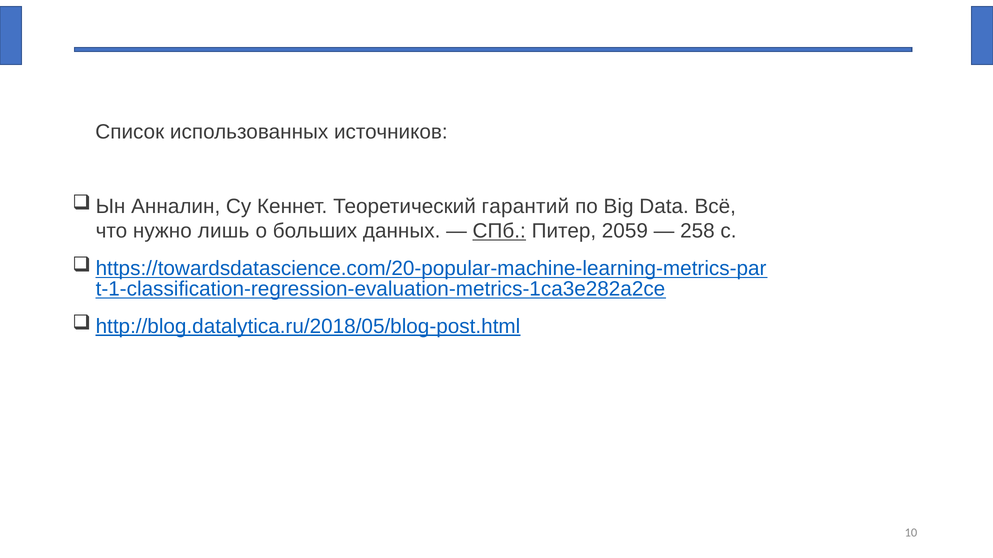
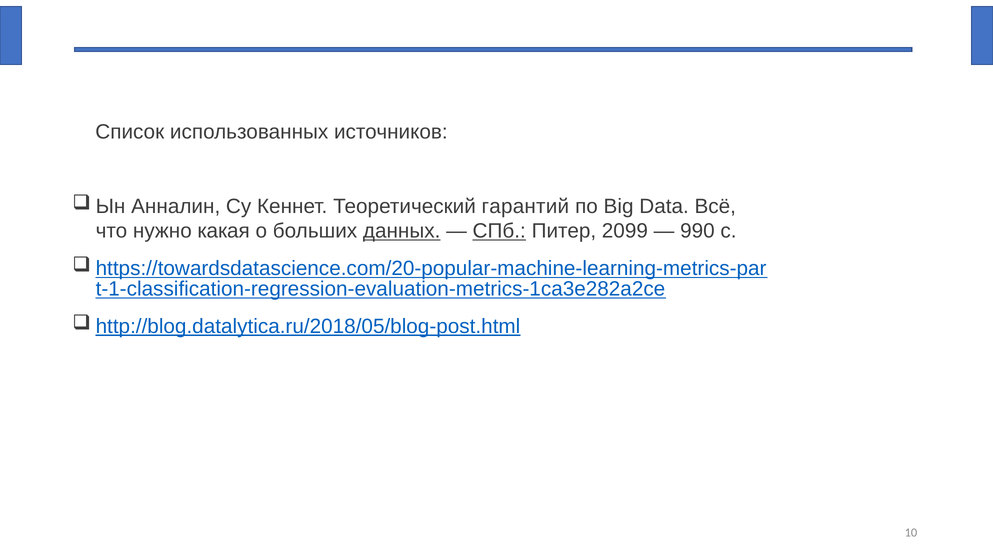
лишь: лишь -> какая
данных underline: none -> present
2059: 2059 -> 2099
258: 258 -> 990
